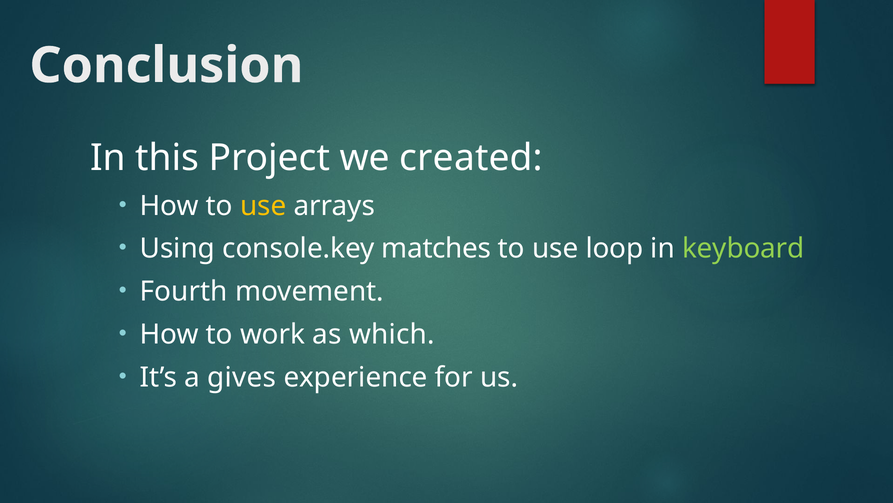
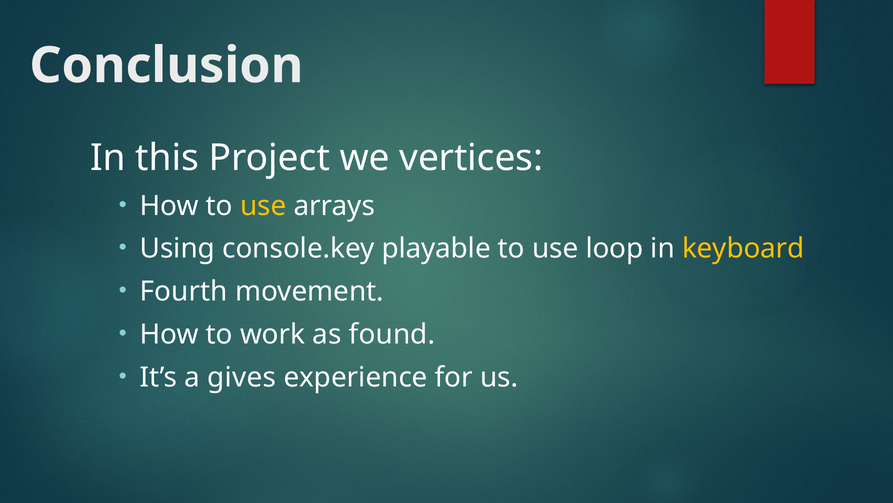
created: created -> vertices
matches: matches -> playable
keyboard colour: light green -> yellow
which: which -> found
